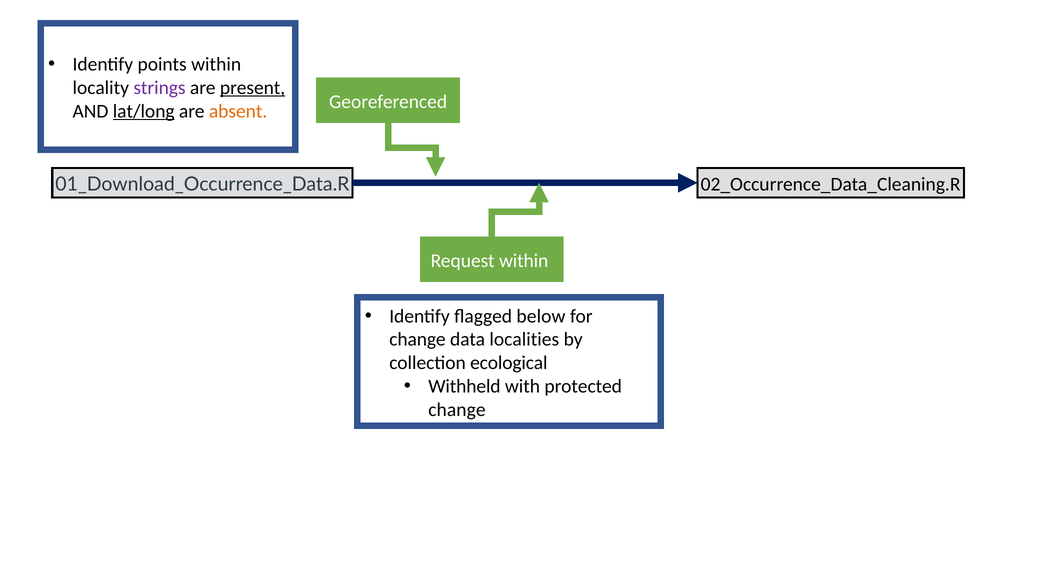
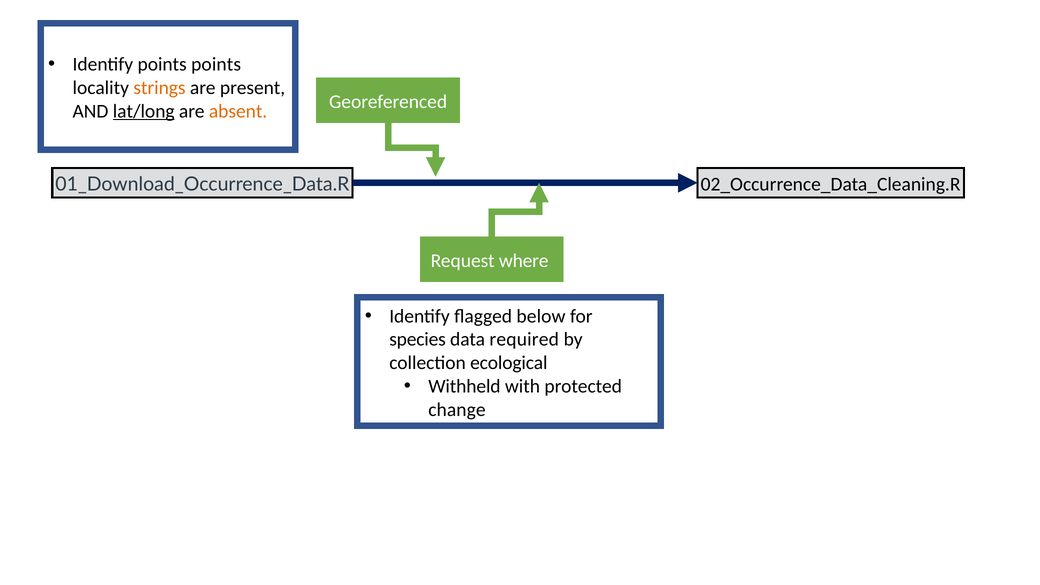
points within: within -> points
strings colour: purple -> orange
present underline: present -> none
Request within: within -> where
change at (417, 340): change -> species
localities: localities -> required
